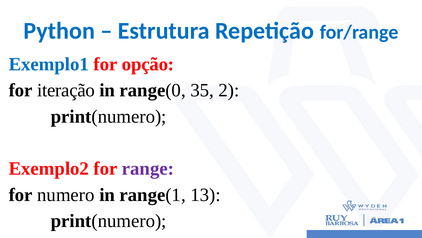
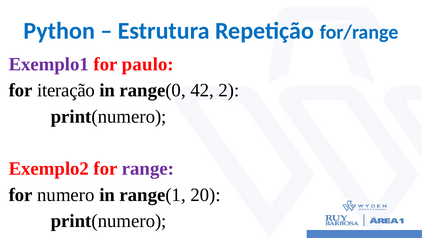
Exemplo1 colour: blue -> purple
opção: opção -> paulo
35: 35 -> 42
13: 13 -> 20
